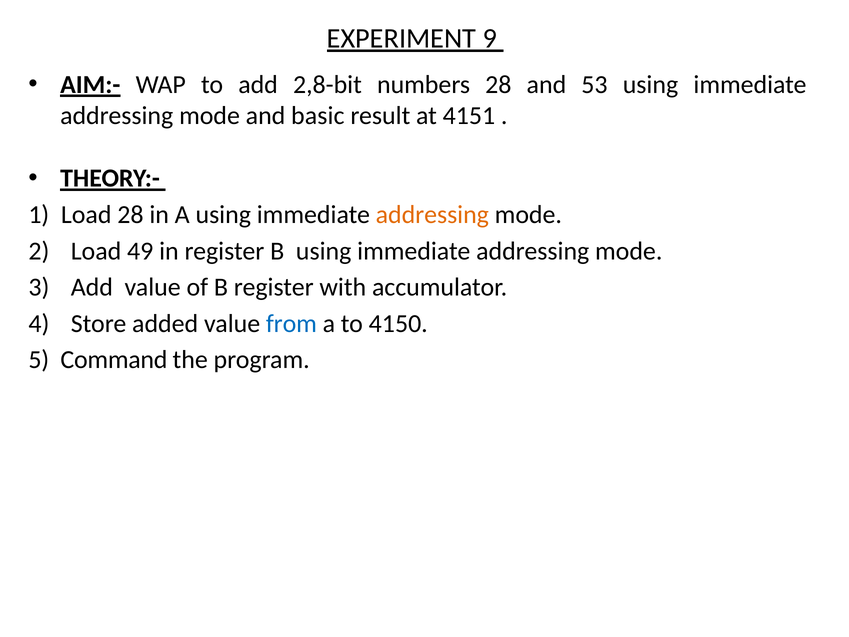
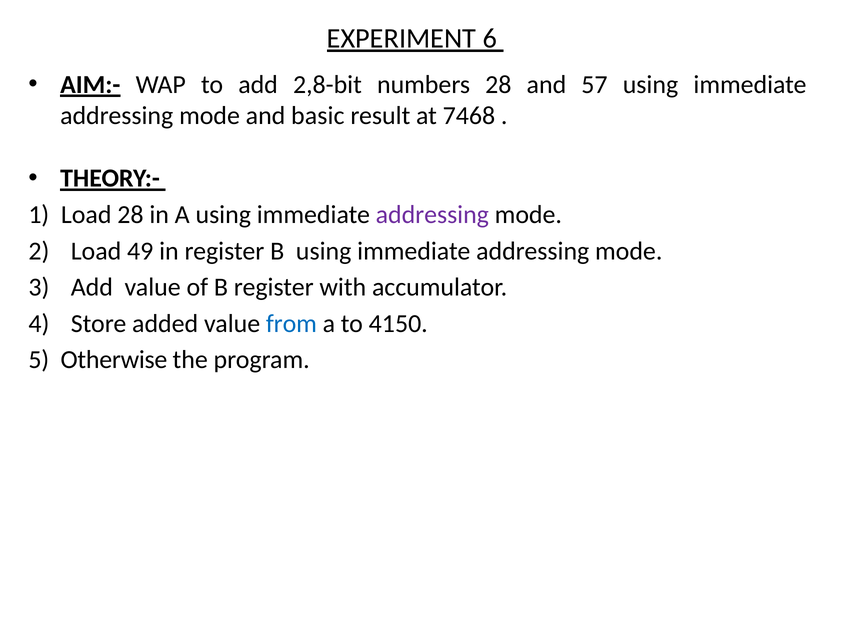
9: 9 -> 6
53: 53 -> 57
4151: 4151 -> 7468
addressing at (432, 215) colour: orange -> purple
Command: Command -> Otherwise
